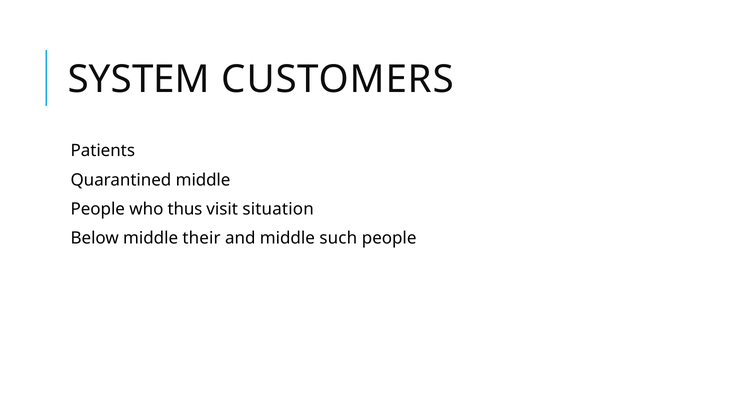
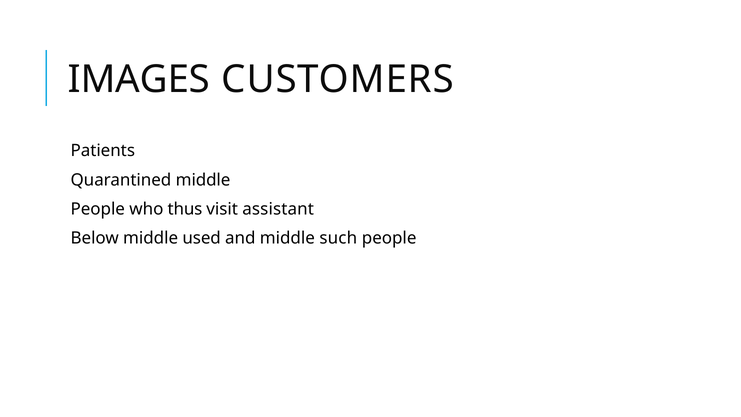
SYSTEM: SYSTEM -> IMAGES
situation: situation -> assistant
their: their -> used
